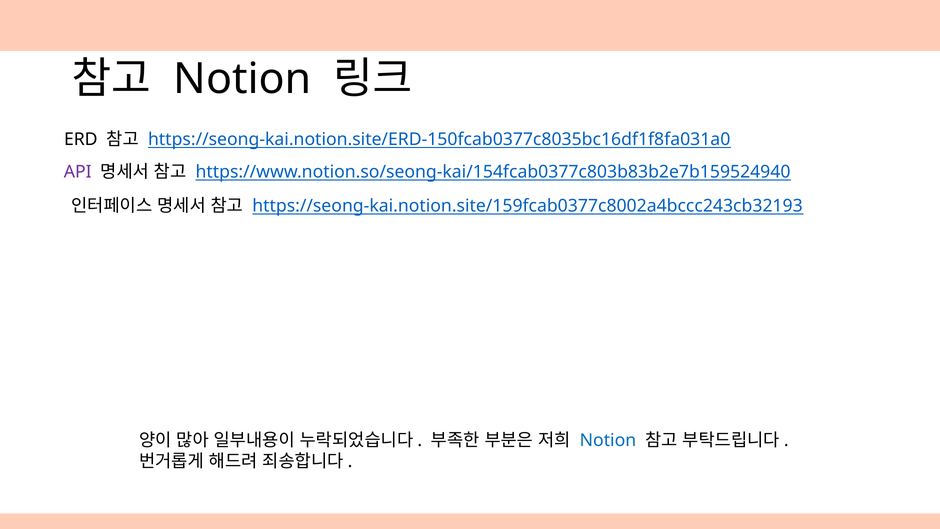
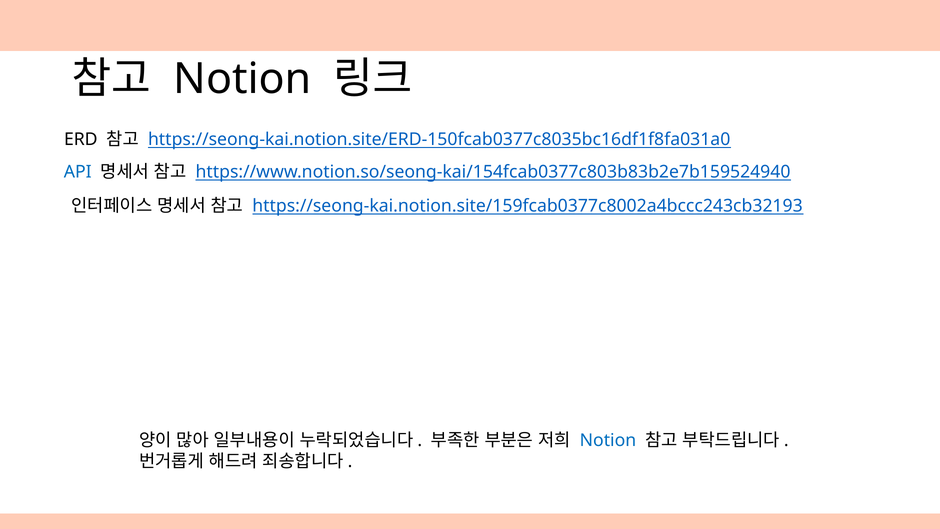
API colour: purple -> blue
